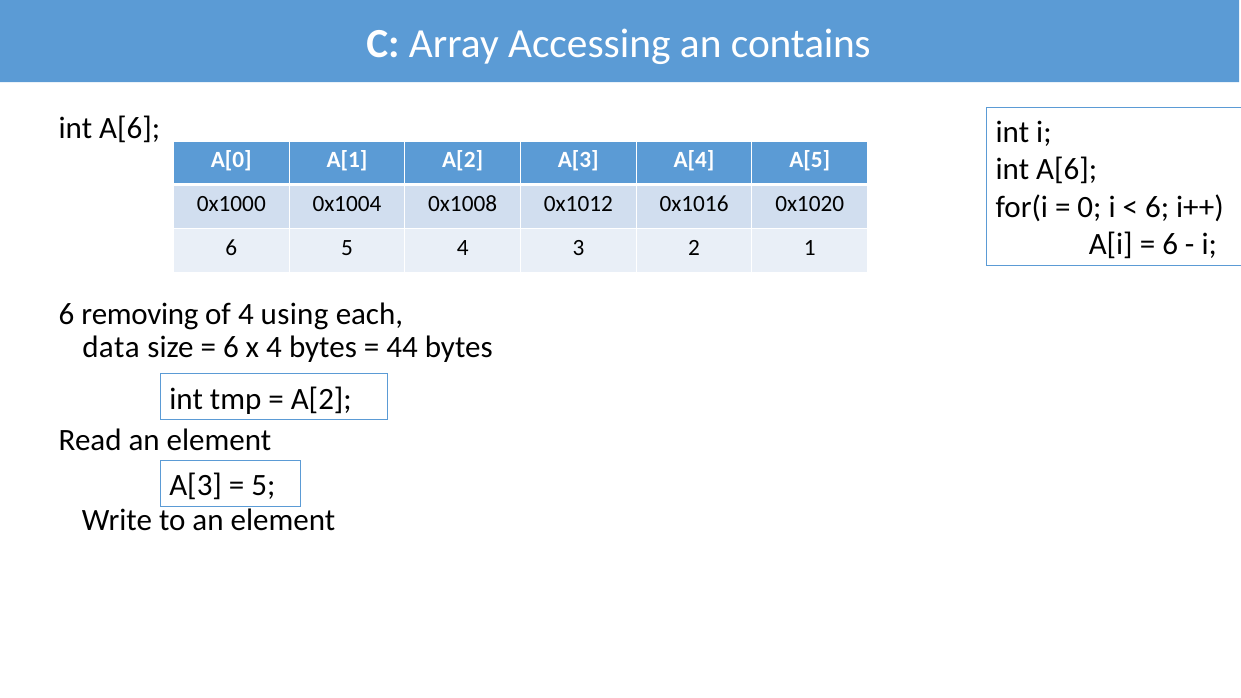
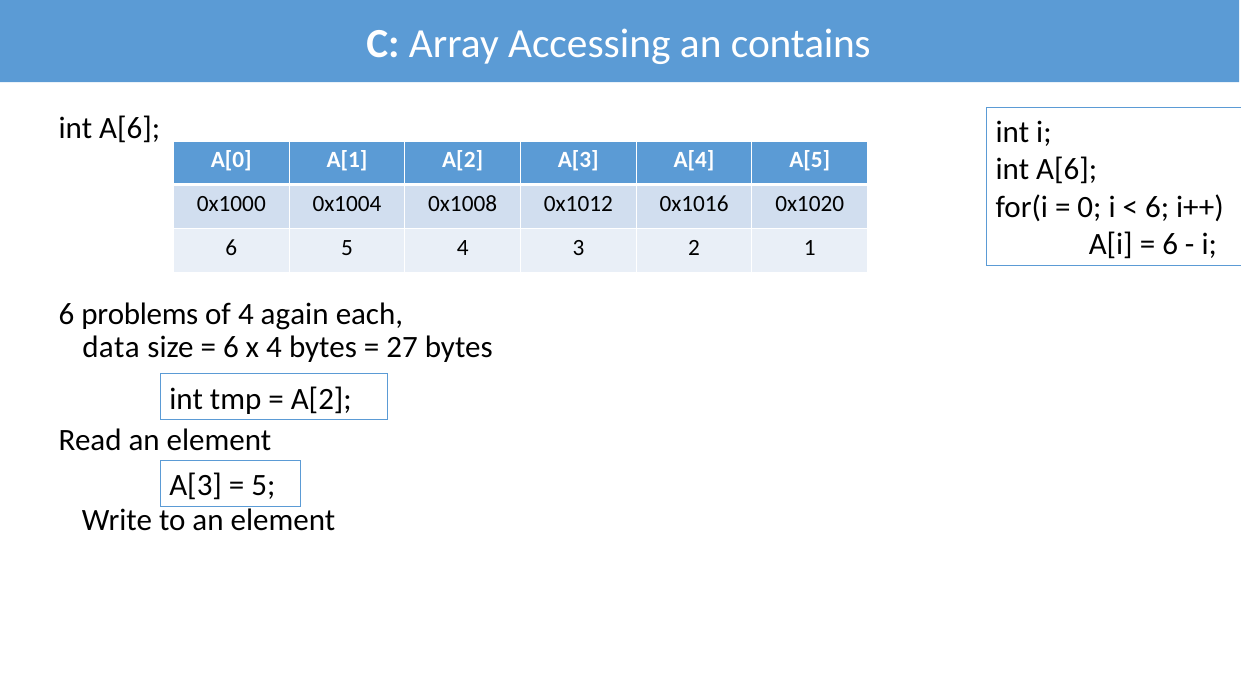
removing: removing -> problems
using: using -> again
44: 44 -> 27
